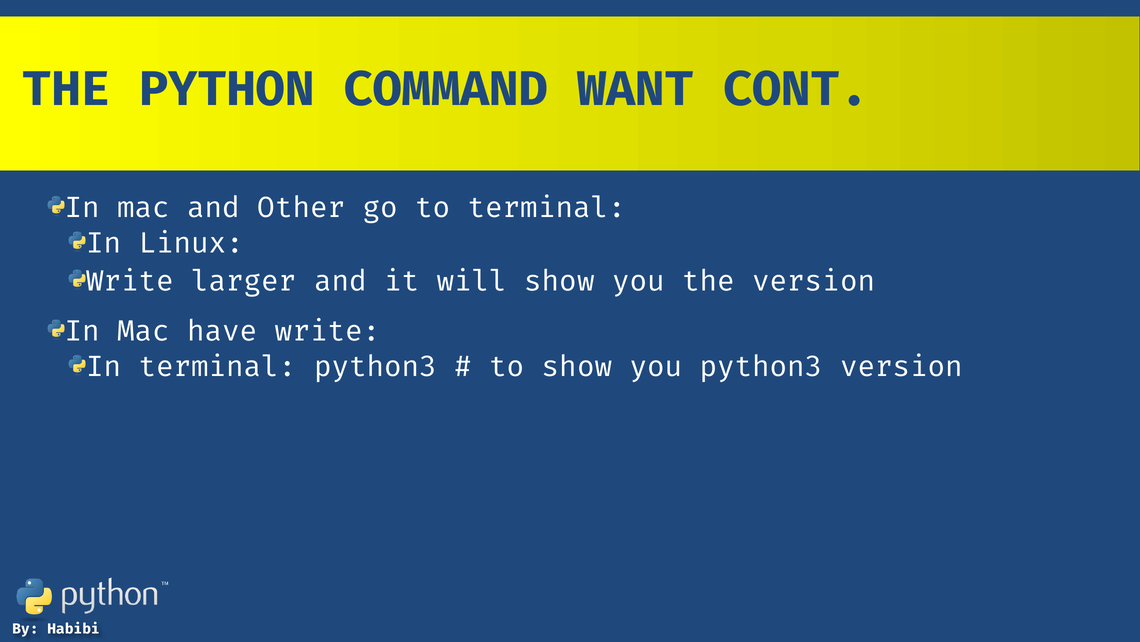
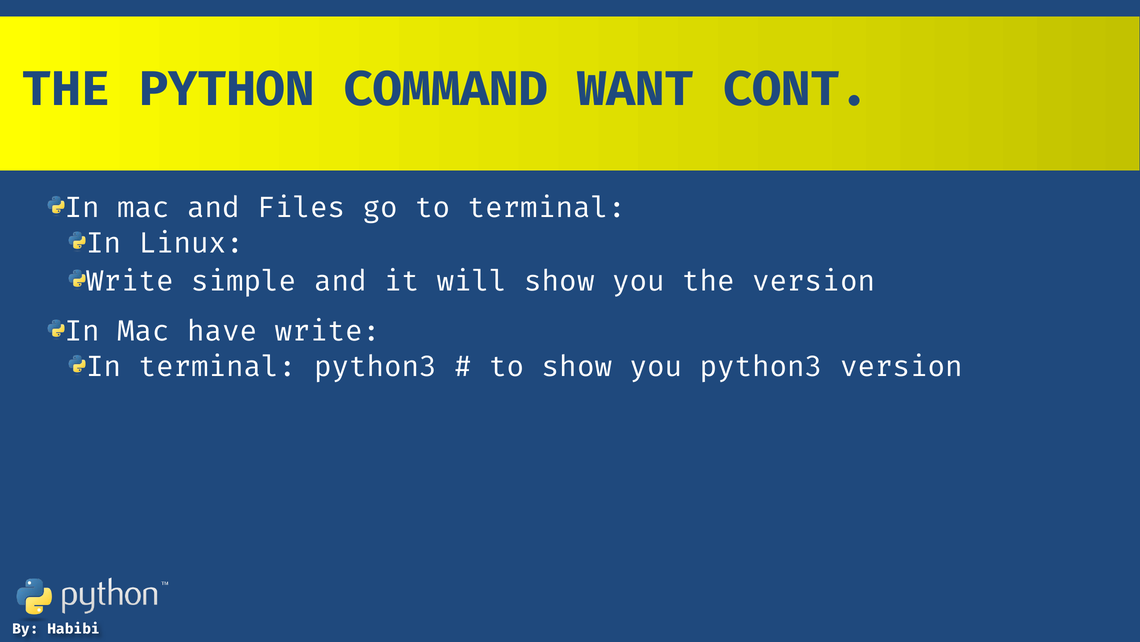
Other: Other -> Files
larger: larger -> simple
